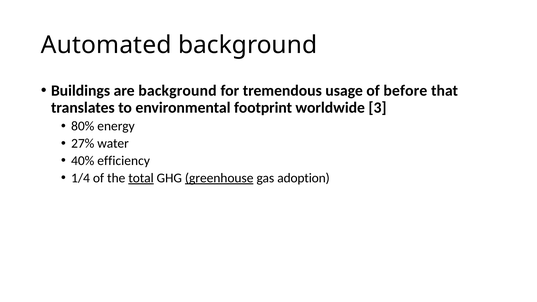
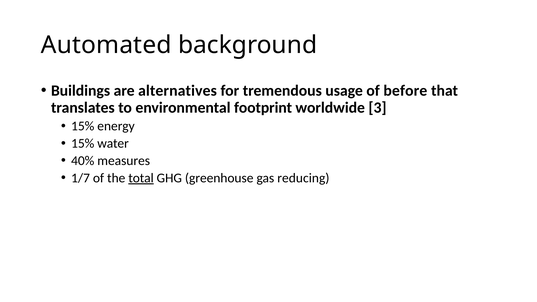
are background: background -> alternatives
80% at (83, 126): 80% -> 15%
27% at (83, 144): 27% -> 15%
efficiency: efficiency -> measures
1/4: 1/4 -> 1/7
greenhouse underline: present -> none
adoption: adoption -> reducing
